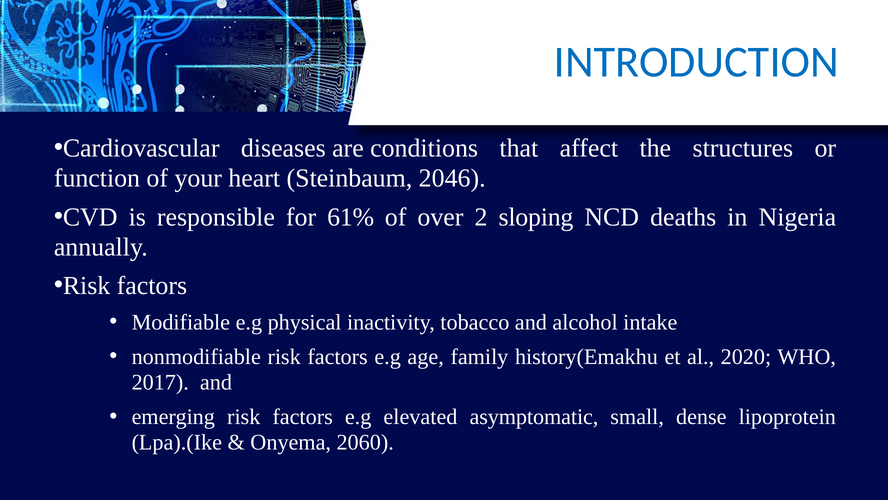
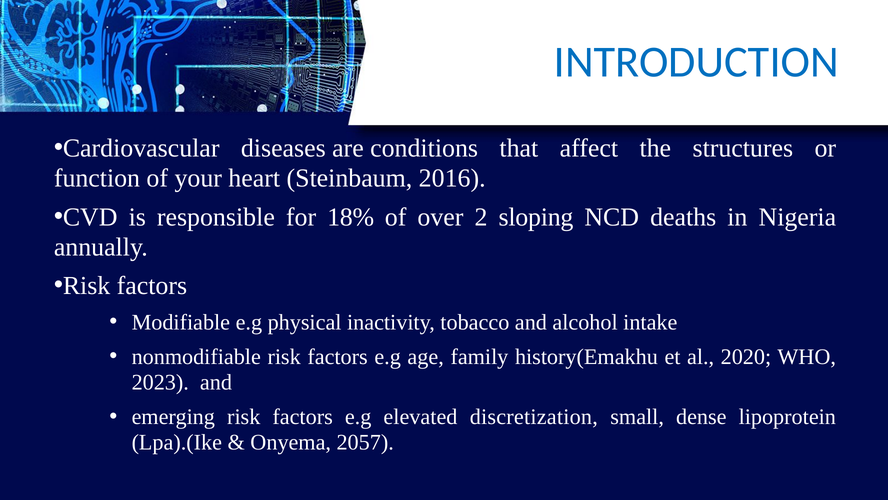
2046: 2046 -> 2016
61%: 61% -> 18%
2017: 2017 -> 2023
asymptomatic: asymptomatic -> discretization
2060: 2060 -> 2057
